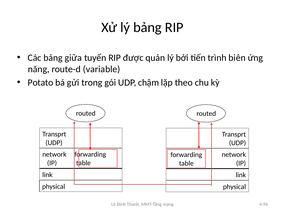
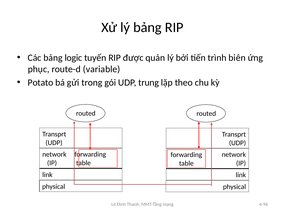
giữa: giữa -> logic
năng: năng -> phục
chậm: chậm -> trung
